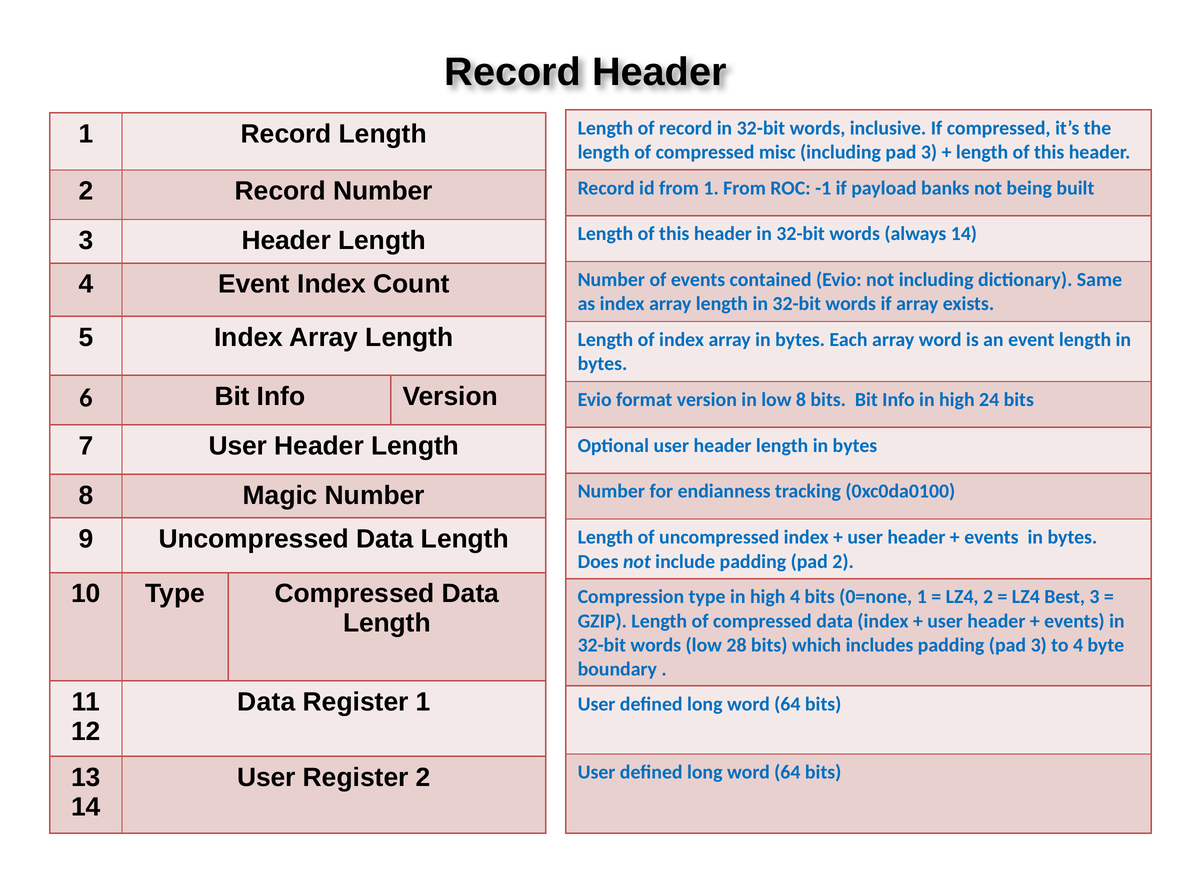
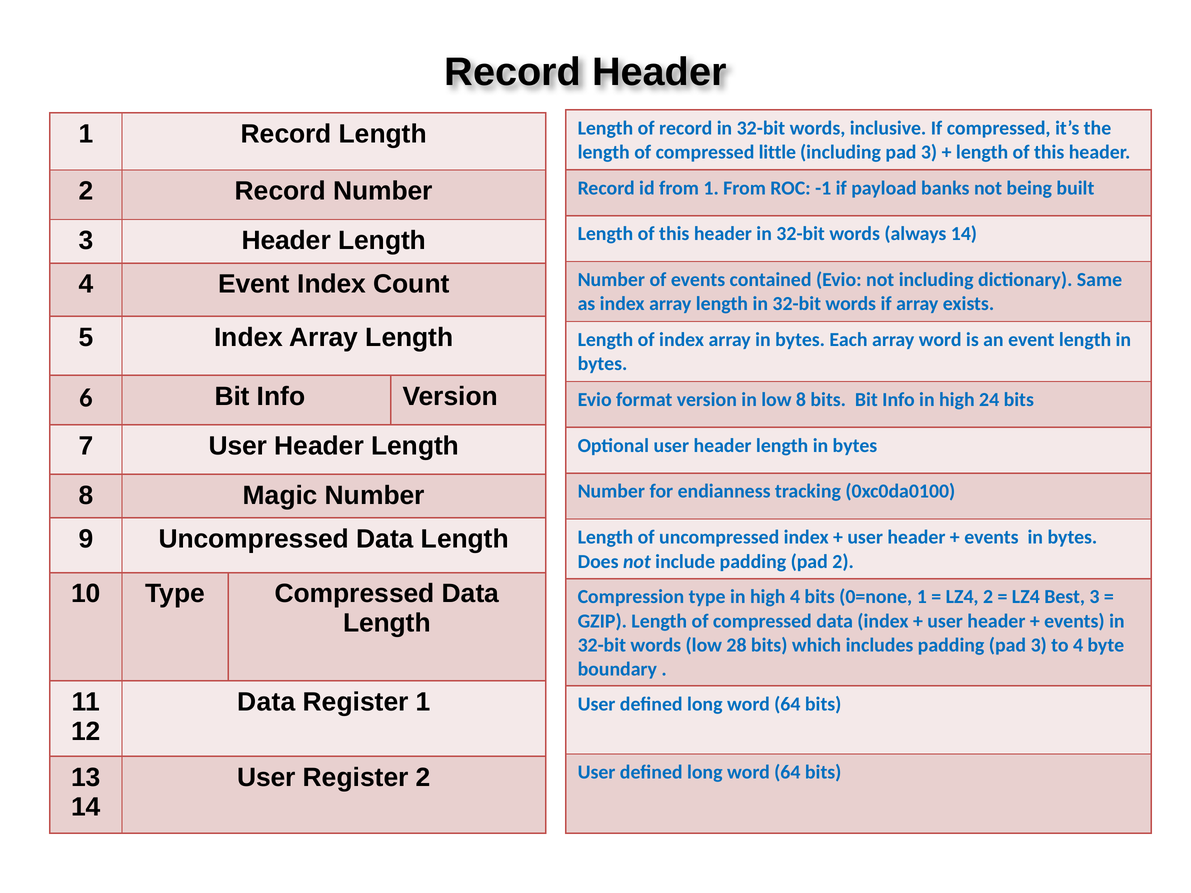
misc: misc -> little
